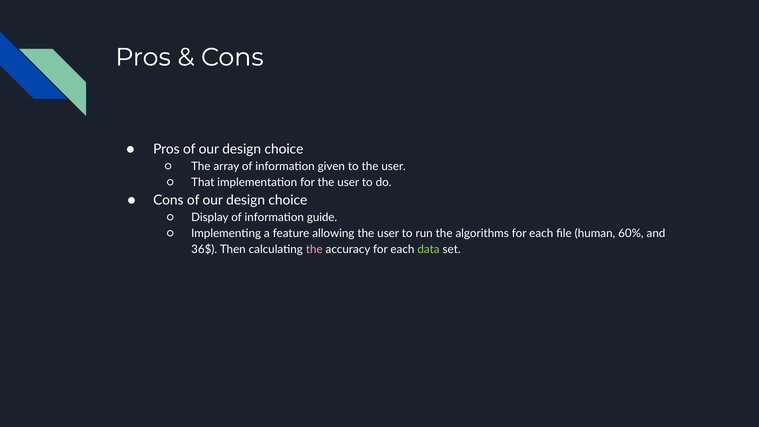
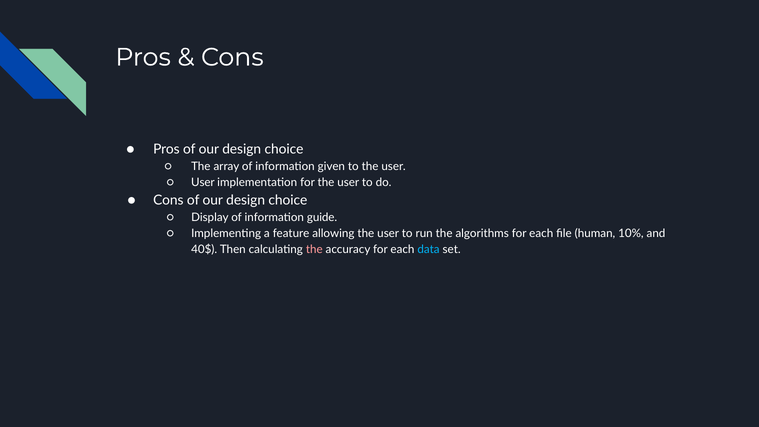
That at (203, 182): That -> User
60%: 60% -> 10%
36$: 36$ -> 40$
data colour: light green -> light blue
